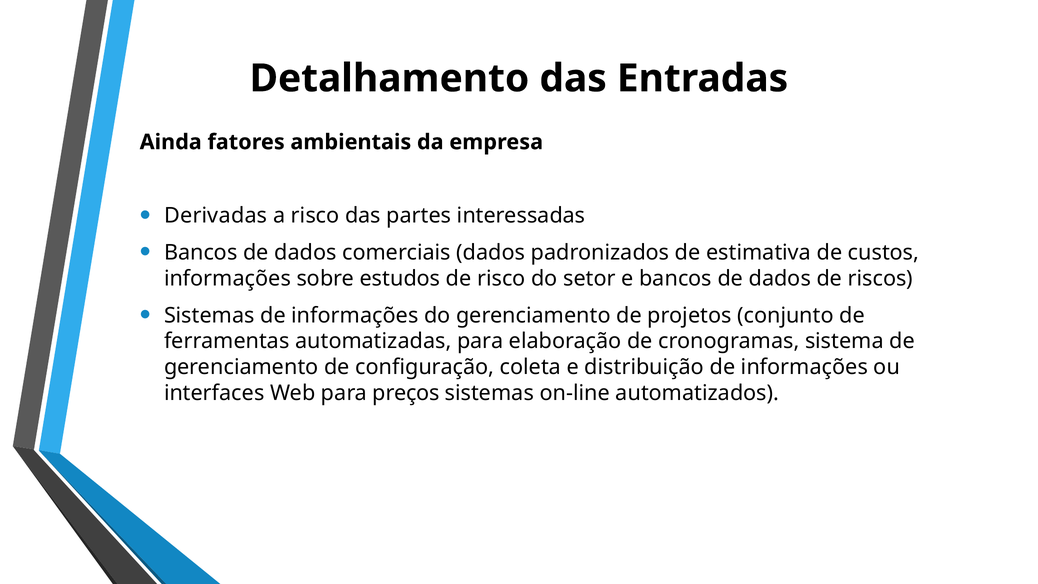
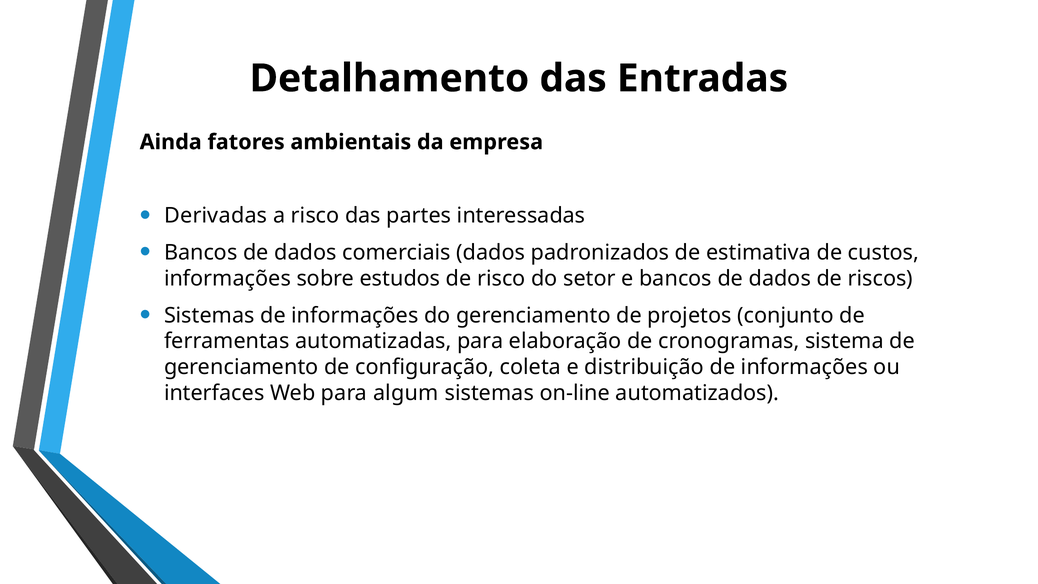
preços: preços -> algum
